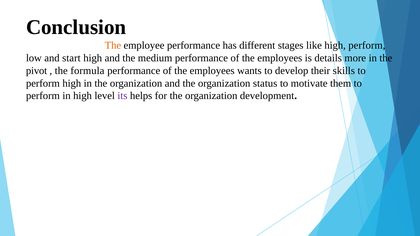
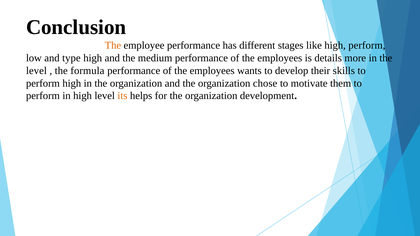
start: start -> type
pivot at (37, 71): pivot -> level
status: status -> chose
its colour: purple -> orange
